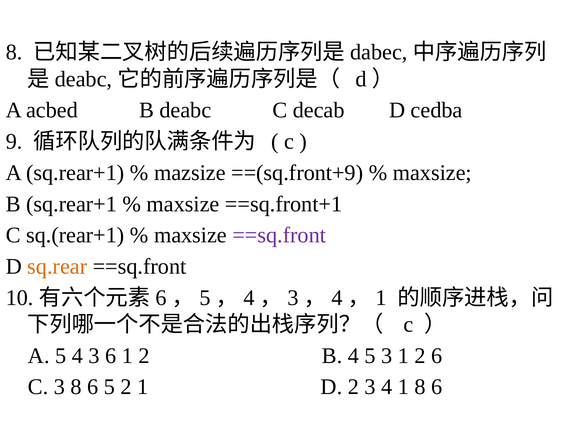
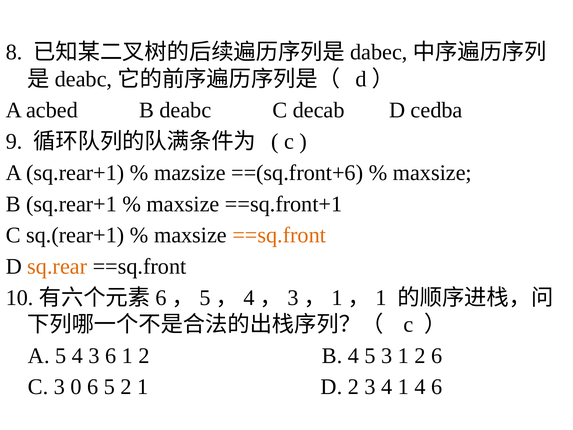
==(sq.front+9: ==(sq.front+9 -> ==(sq.front+6
==sq.front at (279, 235) colour: purple -> orange
4 at (337, 298): 4 -> 1
3 8: 8 -> 0
1 8: 8 -> 4
